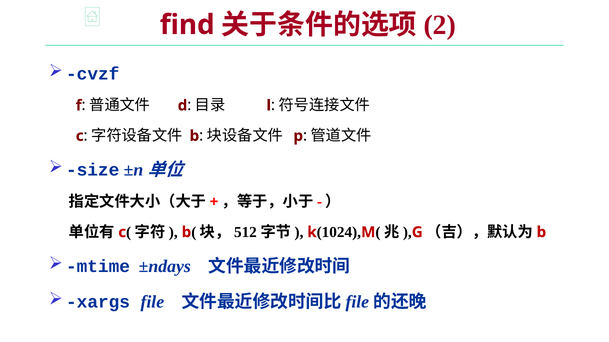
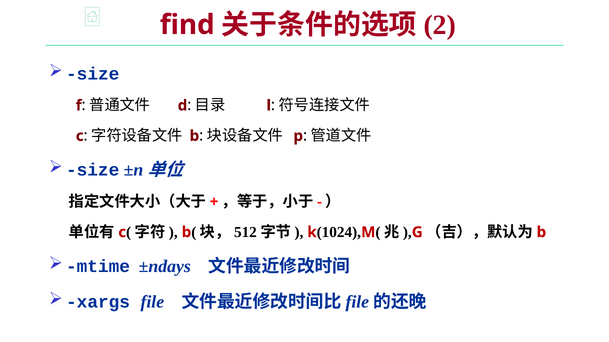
cvzf at (93, 74): cvzf -> size
